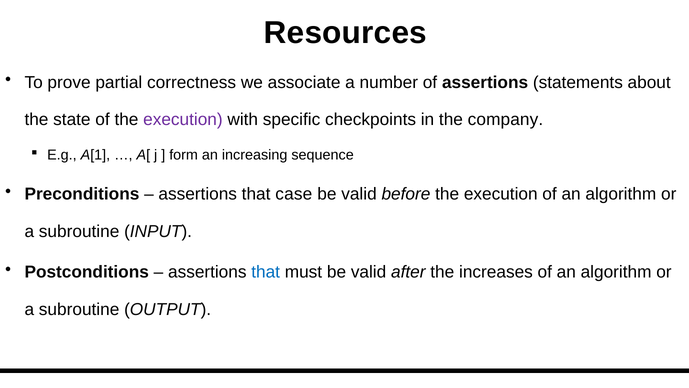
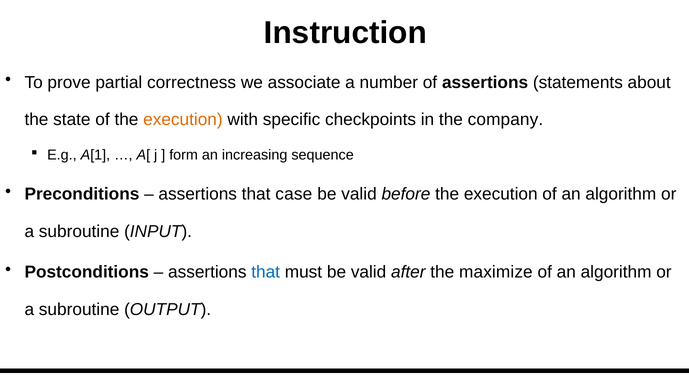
Resources: Resources -> Instruction
execution at (183, 120) colour: purple -> orange
increases: increases -> maximize
